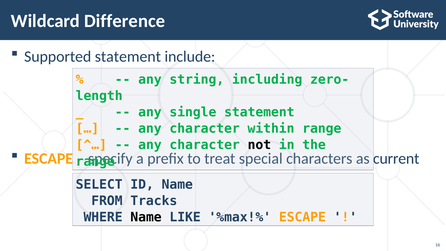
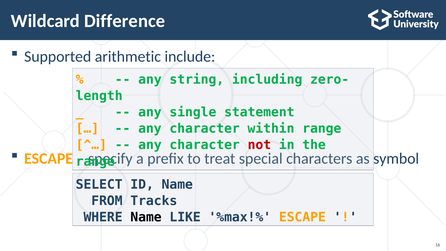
Supported statement: statement -> arithmetic
not colour: black -> red
current: current -> symbol
